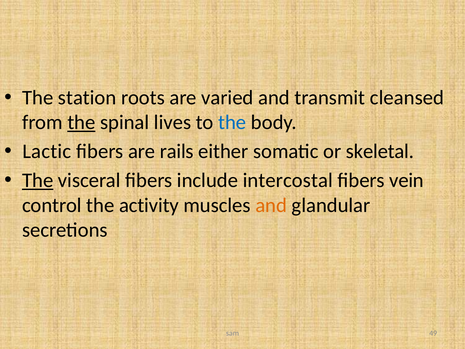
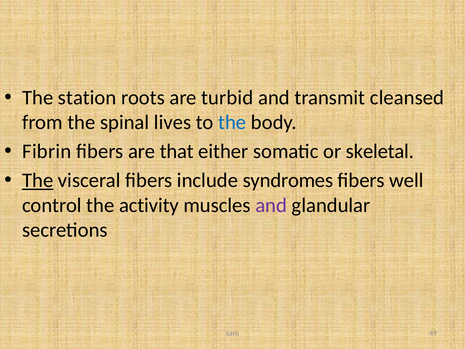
varied: varied -> turbid
the at (81, 122) underline: present -> none
Lactic: Lactic -> Fibrin
rails: rails -> that
intercostal: intercostal -> syndromes
vein: vein -> well
and at (271, 205) colour: orange -> purple
